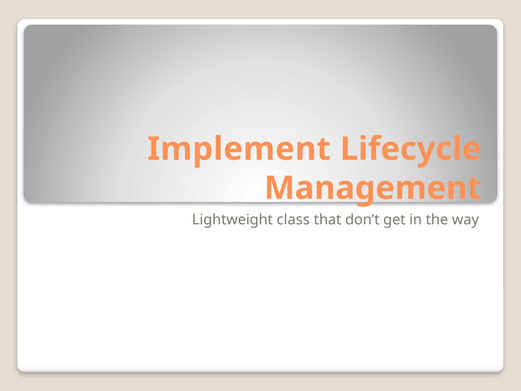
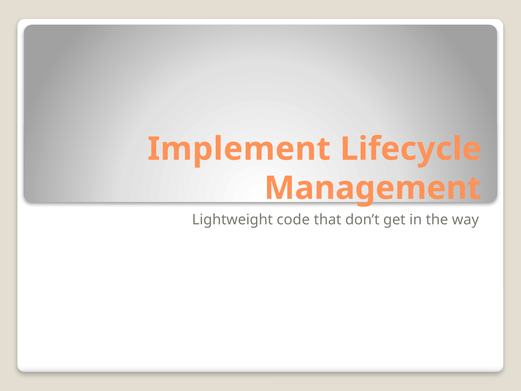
class: class -> code
